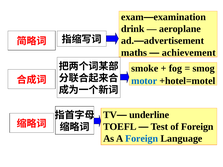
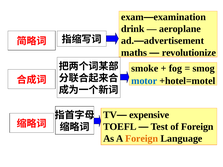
achievement: achievement -> revolutionize
underline: underline -> expensive
Foreign at (142, 139) colour: blue -> orange
